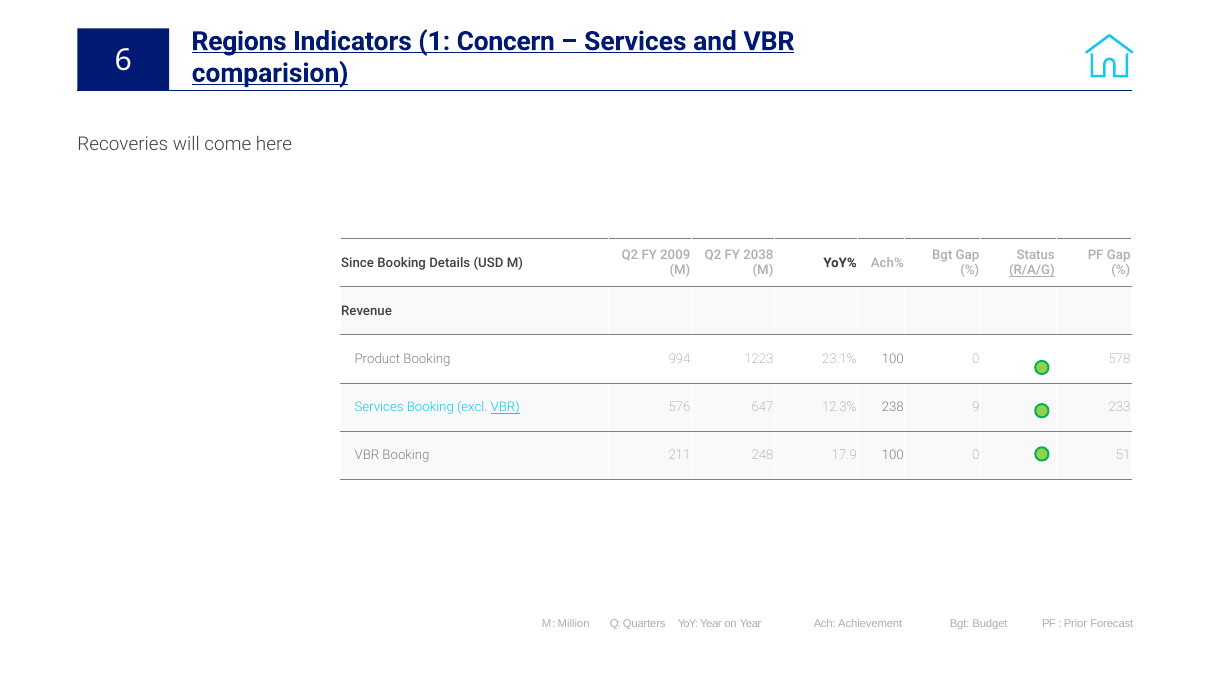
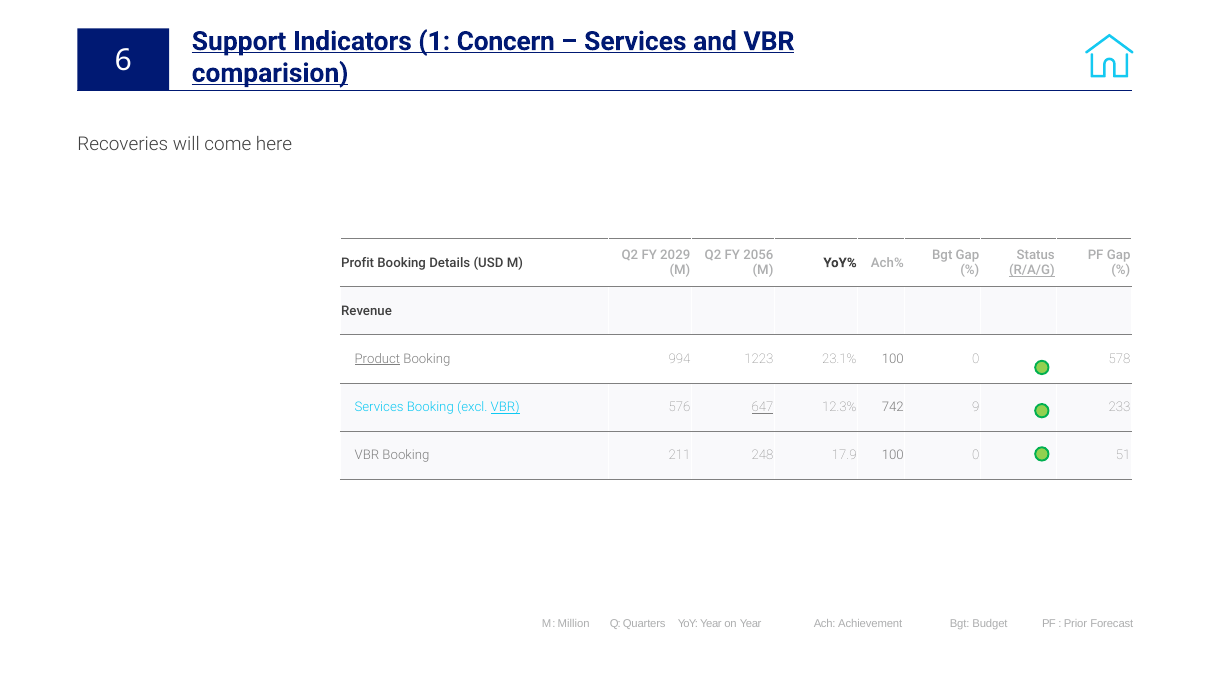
Regions: Regions -> Support
2009: 2009 -> 2029
2038: 2038 -> 2056
Since: Since -> Profit
Product underline: none -> present
647 underline: none -> present
238: 238 -> 742
